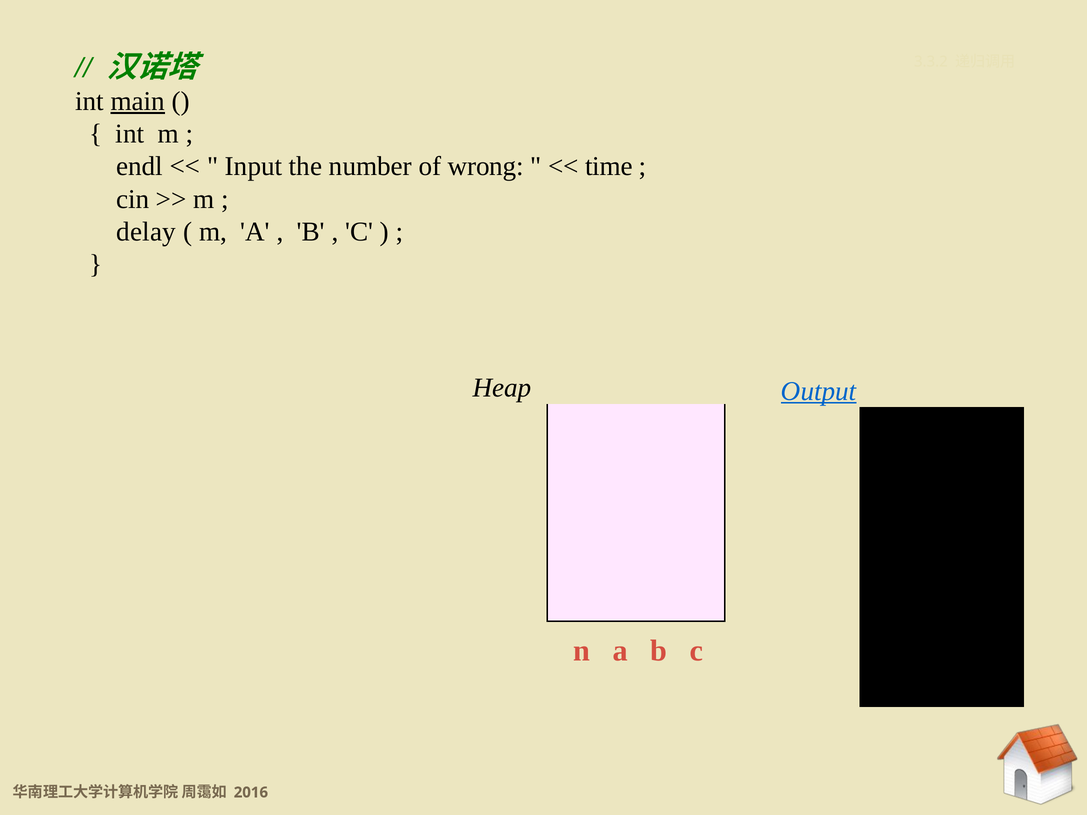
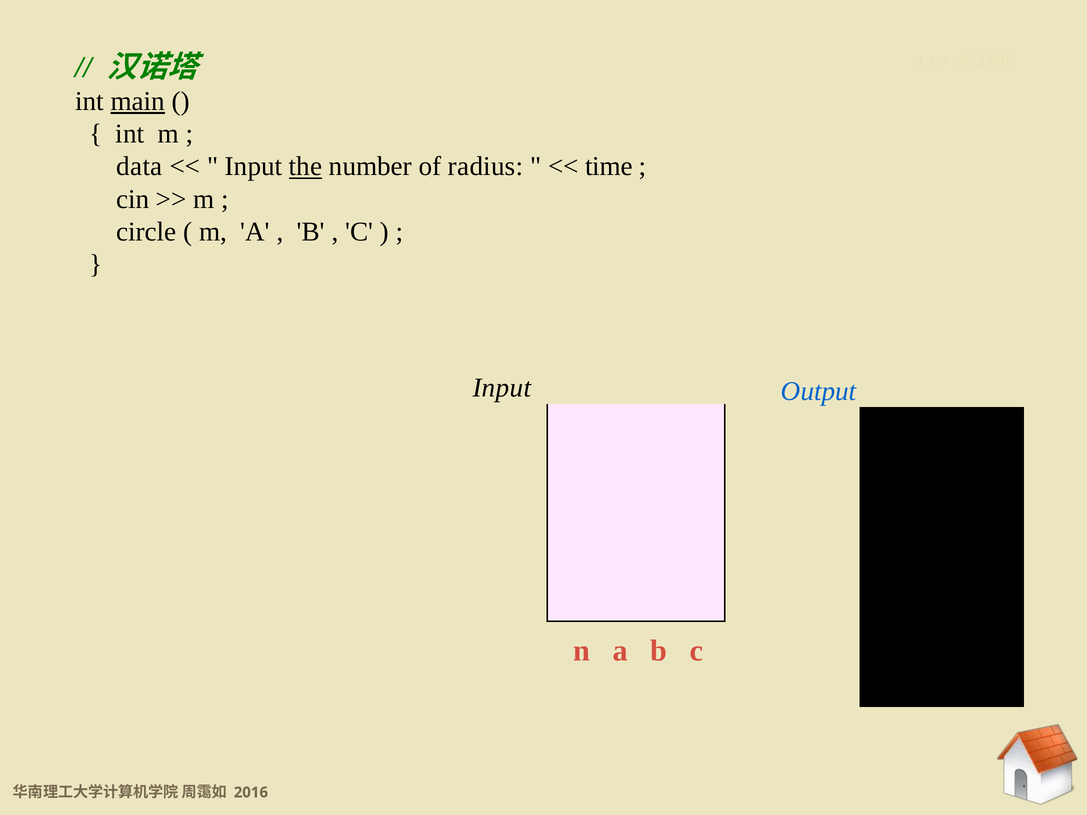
endl: endl -> data
the underline: none -> present
wrong: wrong -> radius
delay: delay -> circle
Heap at (502, 388): Heap -> Input
Output underline: present -> none
